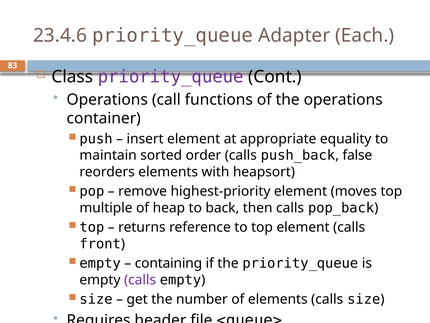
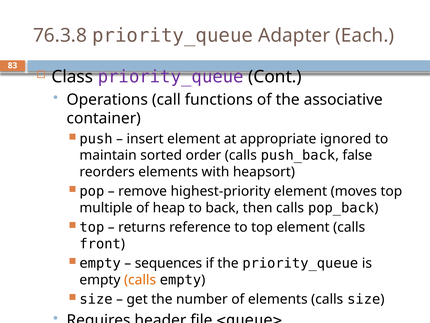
23.4.6: 23.4.6 -> 76.3.8
the operations: operations -> associative
equality: equality -> ignored
containing: containing -> sequences
calls at (140, 279) colour: purple -> orange
